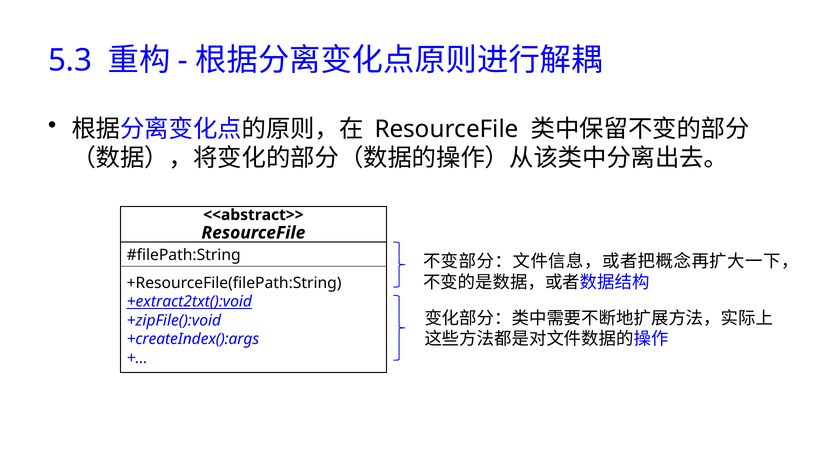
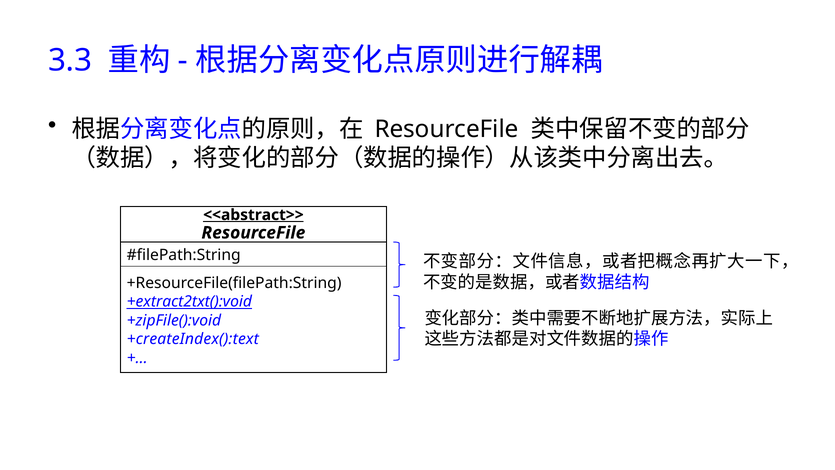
5.3: 5.3 -> 3.3
<<abstract>> underline: none -> present
+createIndex():args: +createIndex():args -> +createIndex():text
